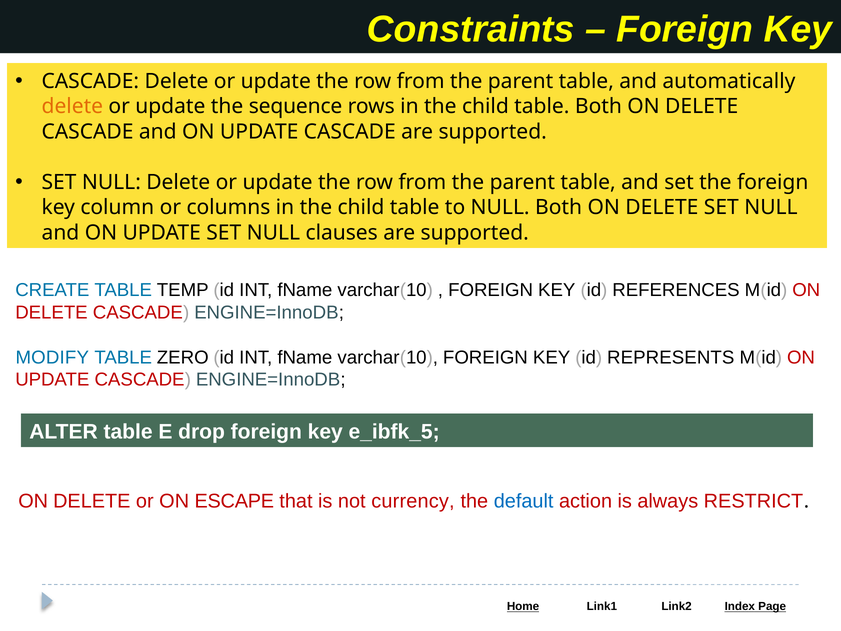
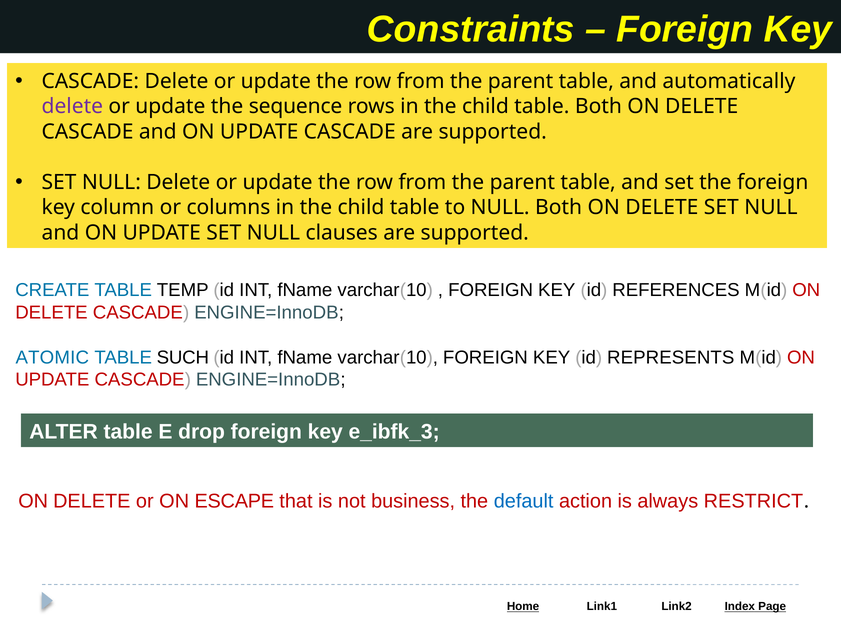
delete at (72, 106) colour: orange -> purple
MODIFY: MODIFY -> ATOMIC
ZERO: ZERO -> SUCH
e_ibfk_5: e_ibfk_5 -> e_ibfk_3
currency: currency -> business
